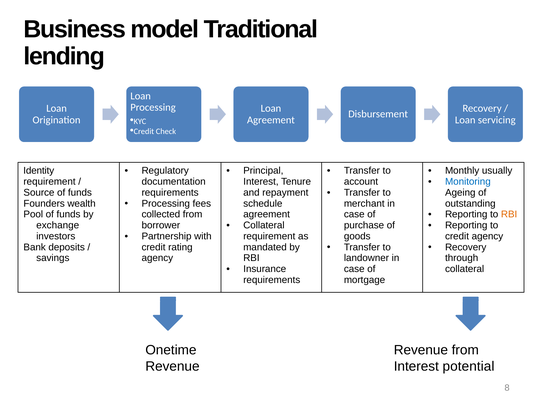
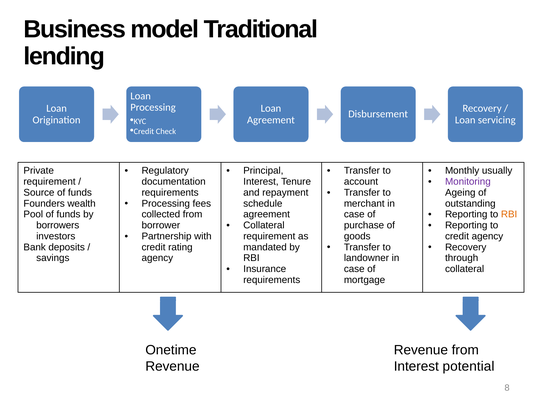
Identity: Identity -> Private
Monitoring colour: blue -> purple
exchange: exchange -> borrowers
